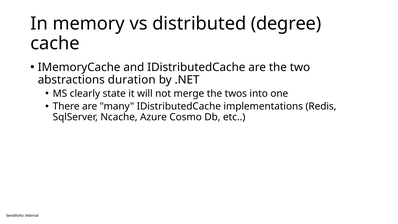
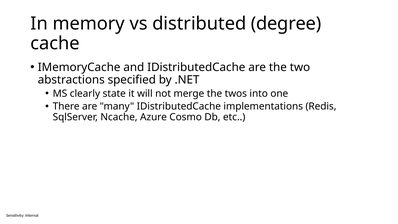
duration: duration -> specified
